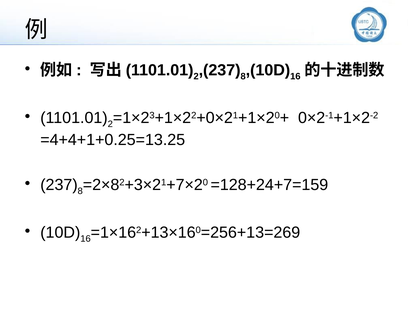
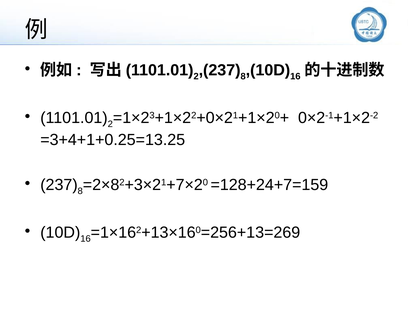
=4+4+1+0.25=13.25: =4+4+1+0.25=13.25 -> =3+4+1+0.25=13.25
